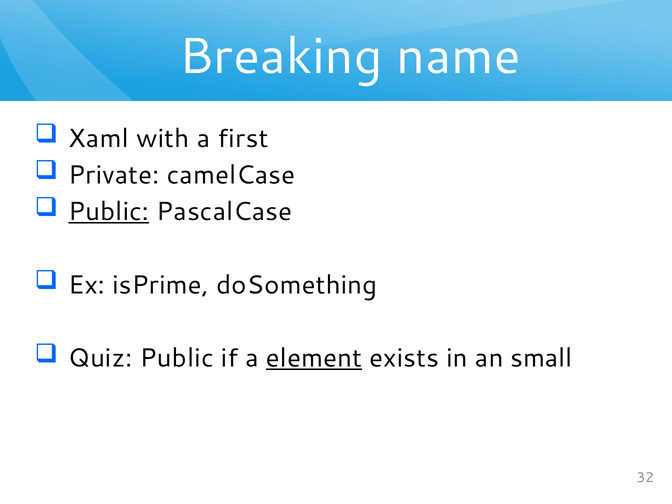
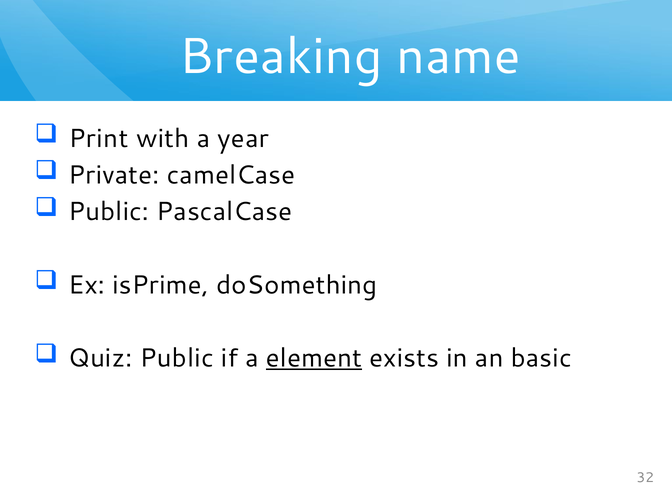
Xaml: Xaml -> Print
first: first -> year
Public at (109, 212) underline: present -> none
small: small -> basic
